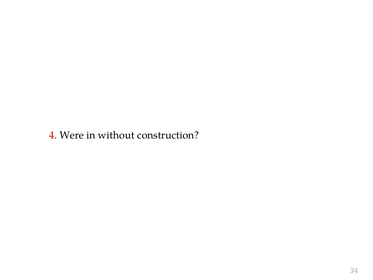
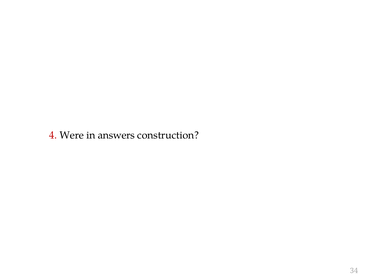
without: without -> answers
